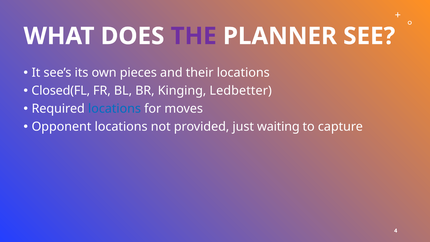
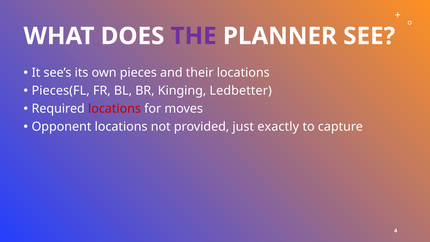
Closed(FL: Closed(FL -> Pieces(FL
locations at (115, 109) colour: blue -> red
waiting: waiting -> exactly
